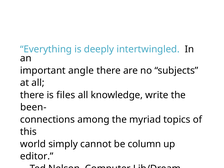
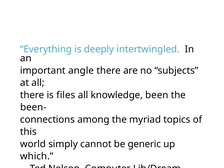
write: write -> been
column: column -> generic
editor: editor -> which
